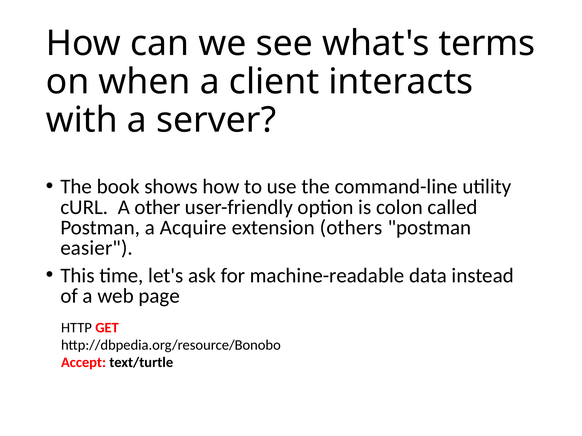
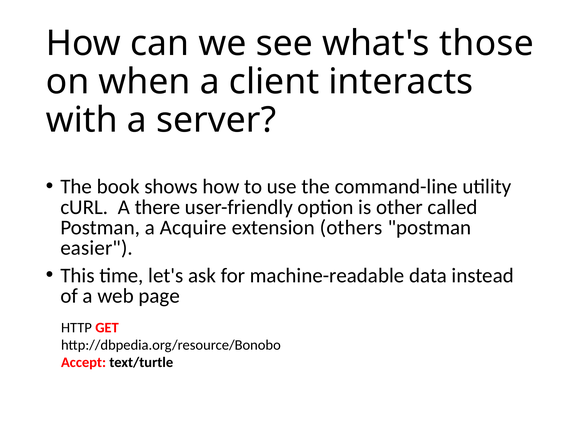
terms: terms -> those
other: other -> there
colon: colon -> other
